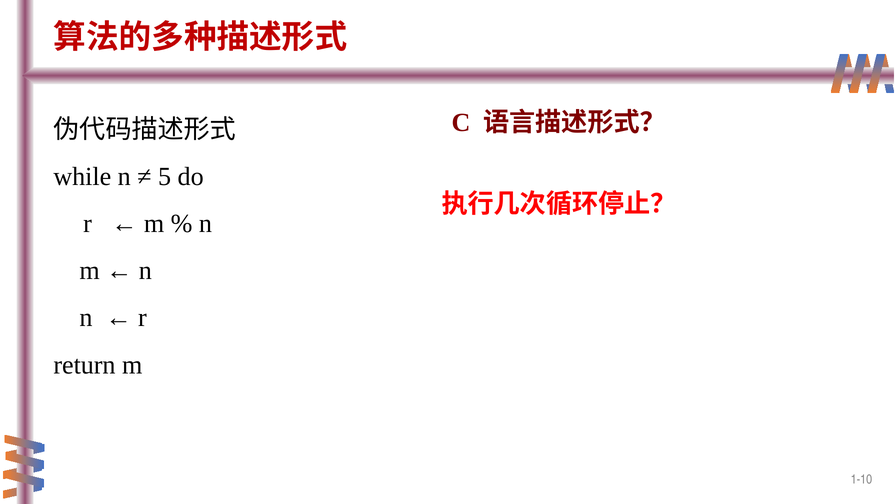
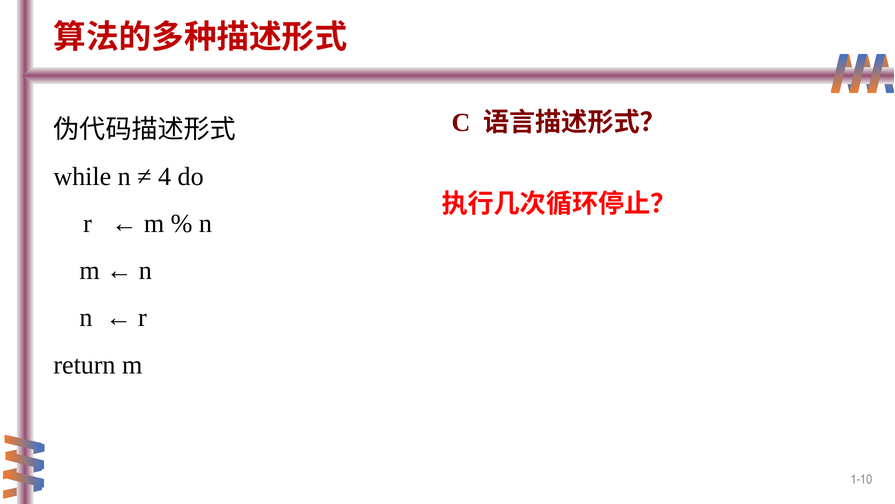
5: 5 -> 4
